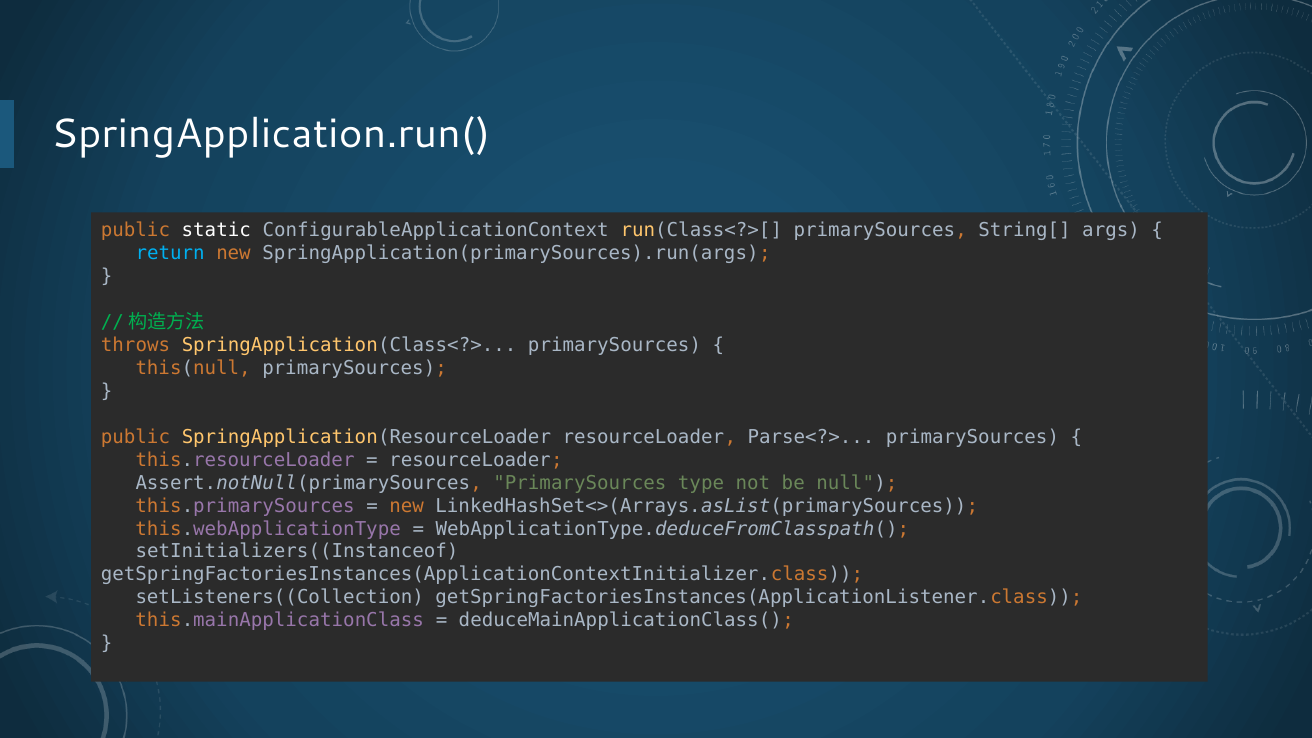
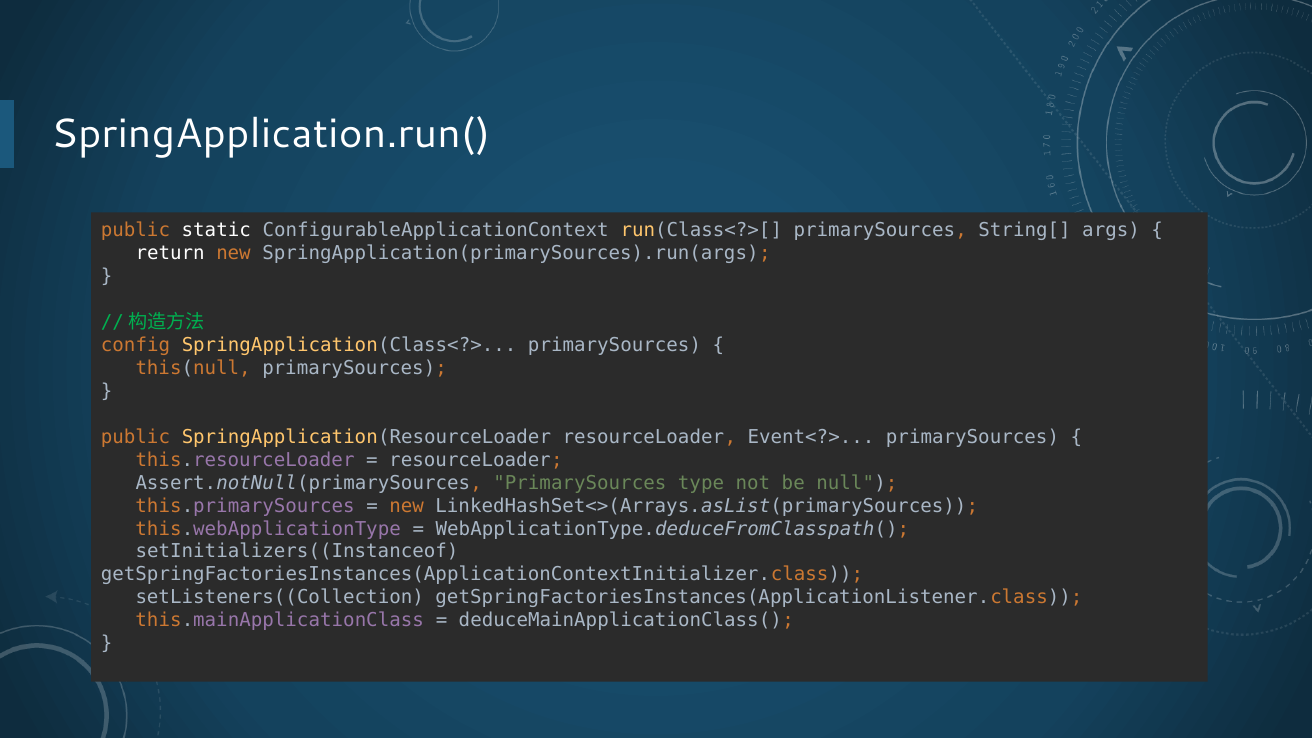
return colour: light blue -> white
throws: throws -> config
Parse<?>: Parse<?> -> Event<?>
